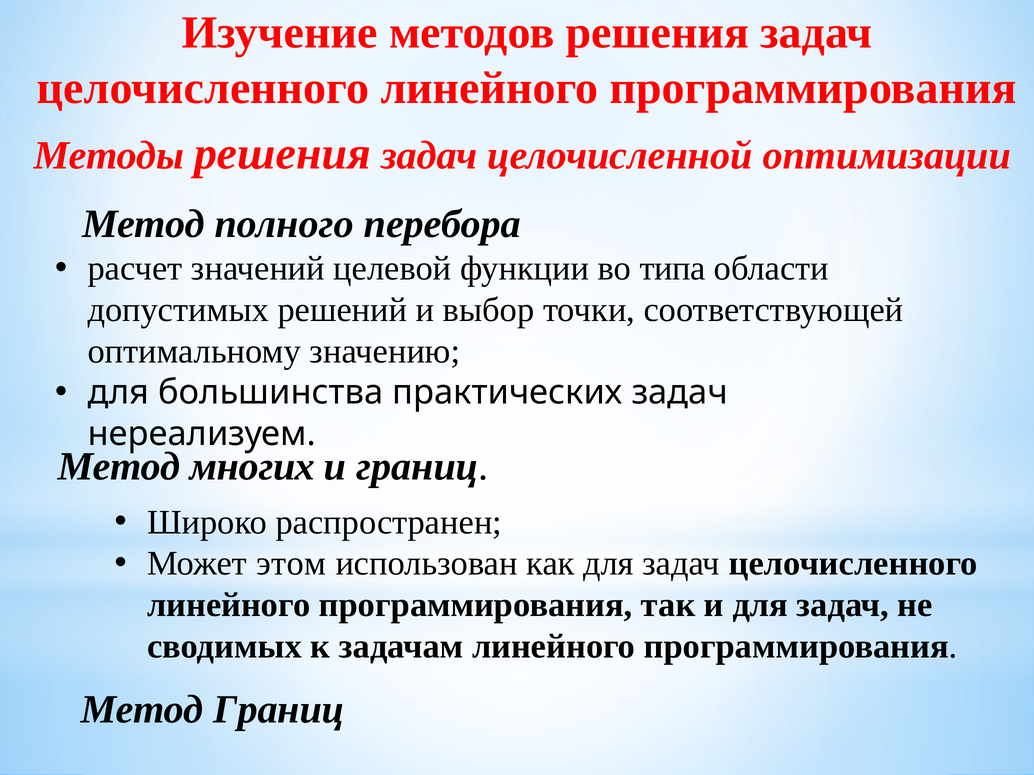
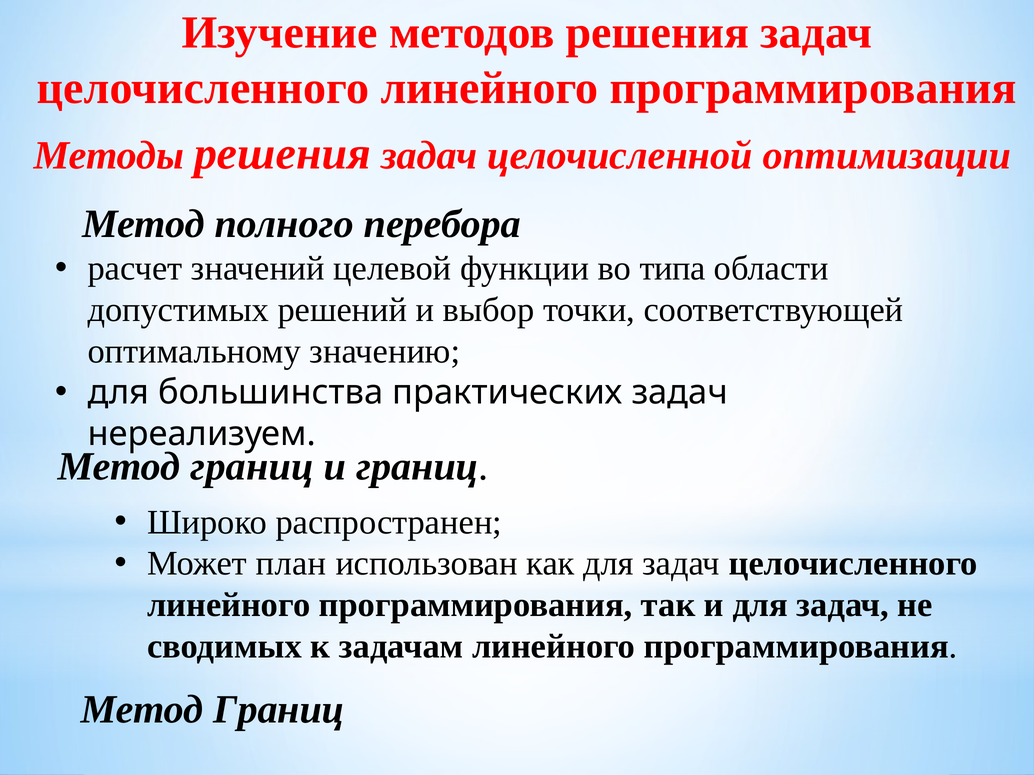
многих at (252, 467): многих -> границ
этом: этом -> план
